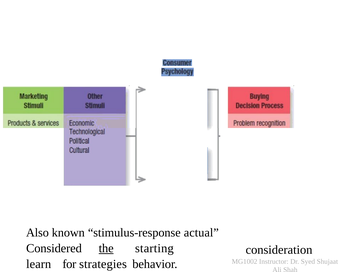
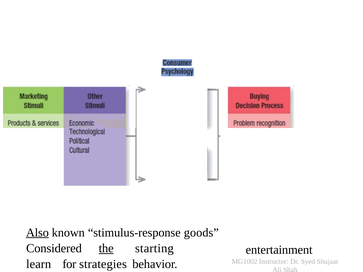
Also underline: none -> present
actual: actual -> goods
consideration: consideration -> entertainment
